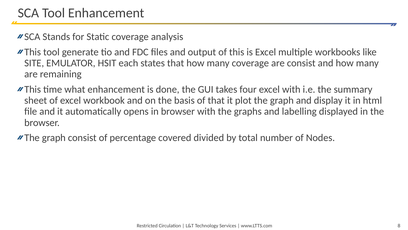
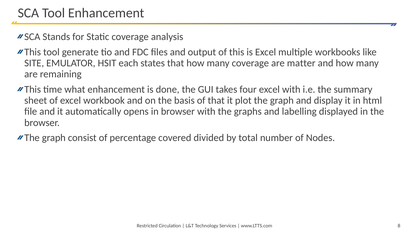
are consist: consist -> matter
